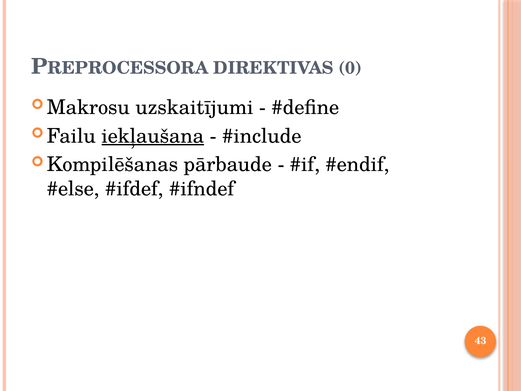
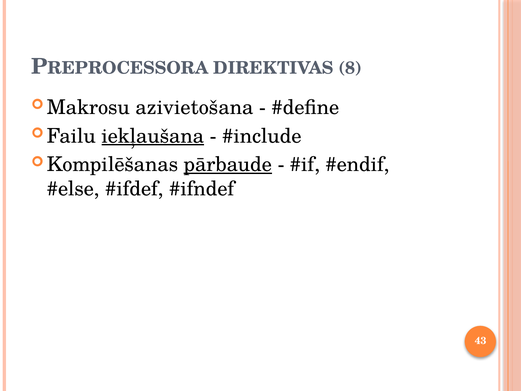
0: 0 -> 8
uzskaitījumi: uzskaitījumi -> azivietošana
pārbaude underline: none -> present
